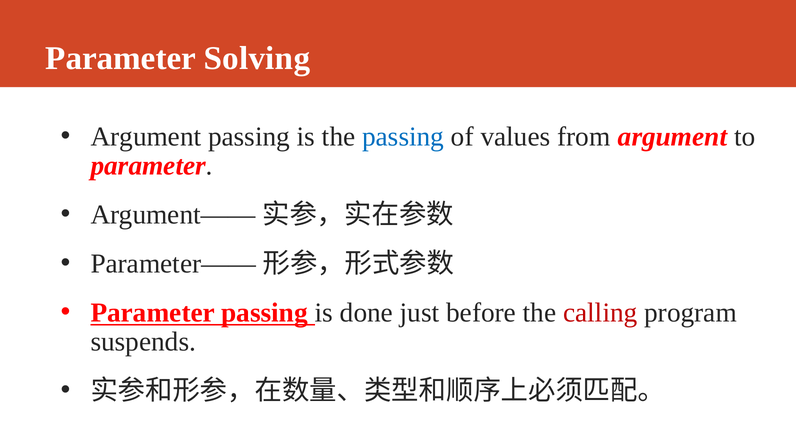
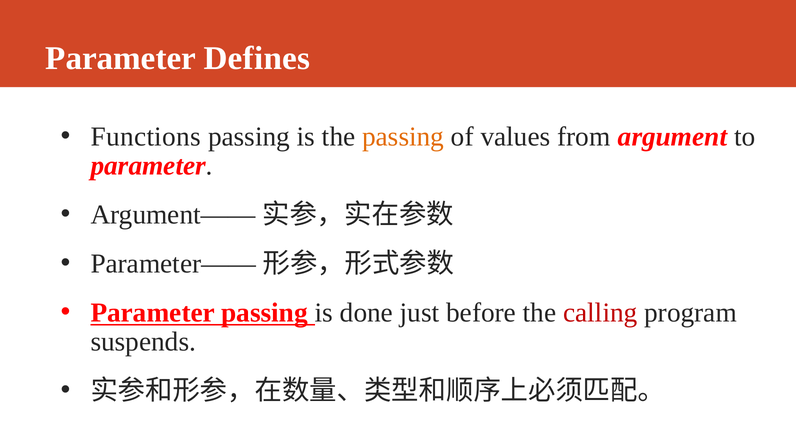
Solving: Solving -> Defines
Argument at (146, 137): Argument -> Functions
passing at (403, 137) colour: blue -> orange
